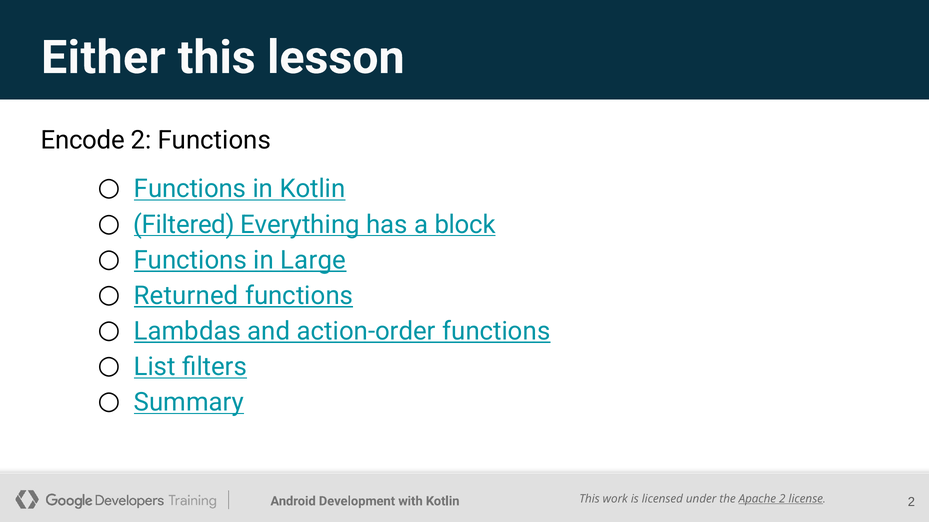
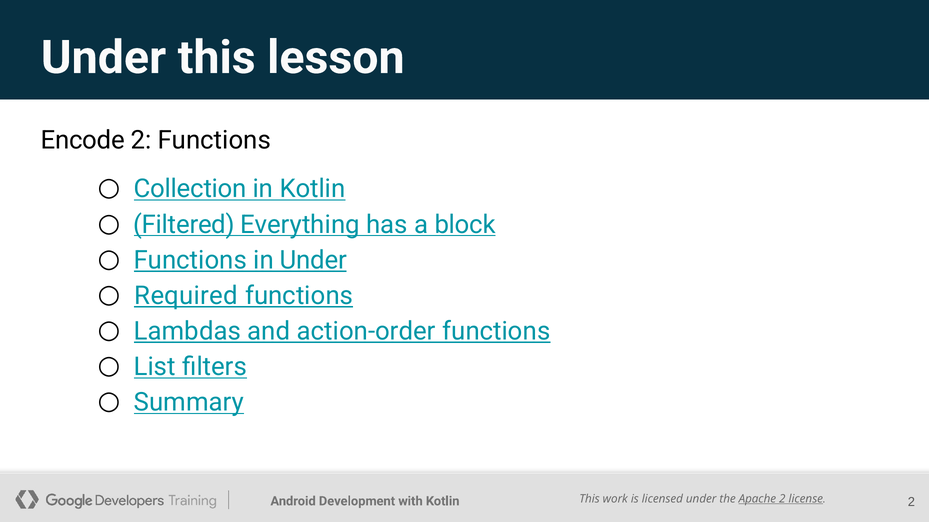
Either at (103, 58): Either -> Under
Functions at (190, 189): Functions -> Collection
in Large: Large -> Under
Returned: Returned -> Required
